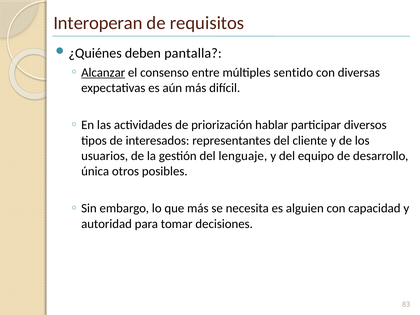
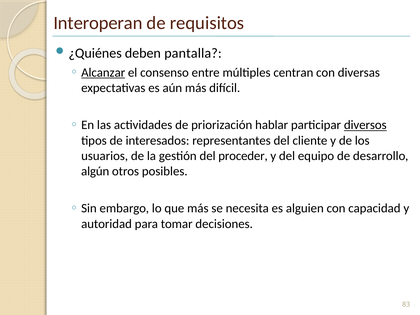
sentido: sentido -> centran
diversos underline: none -> present
lenguaje: lenguaje -> proceder
única: única -> algún
